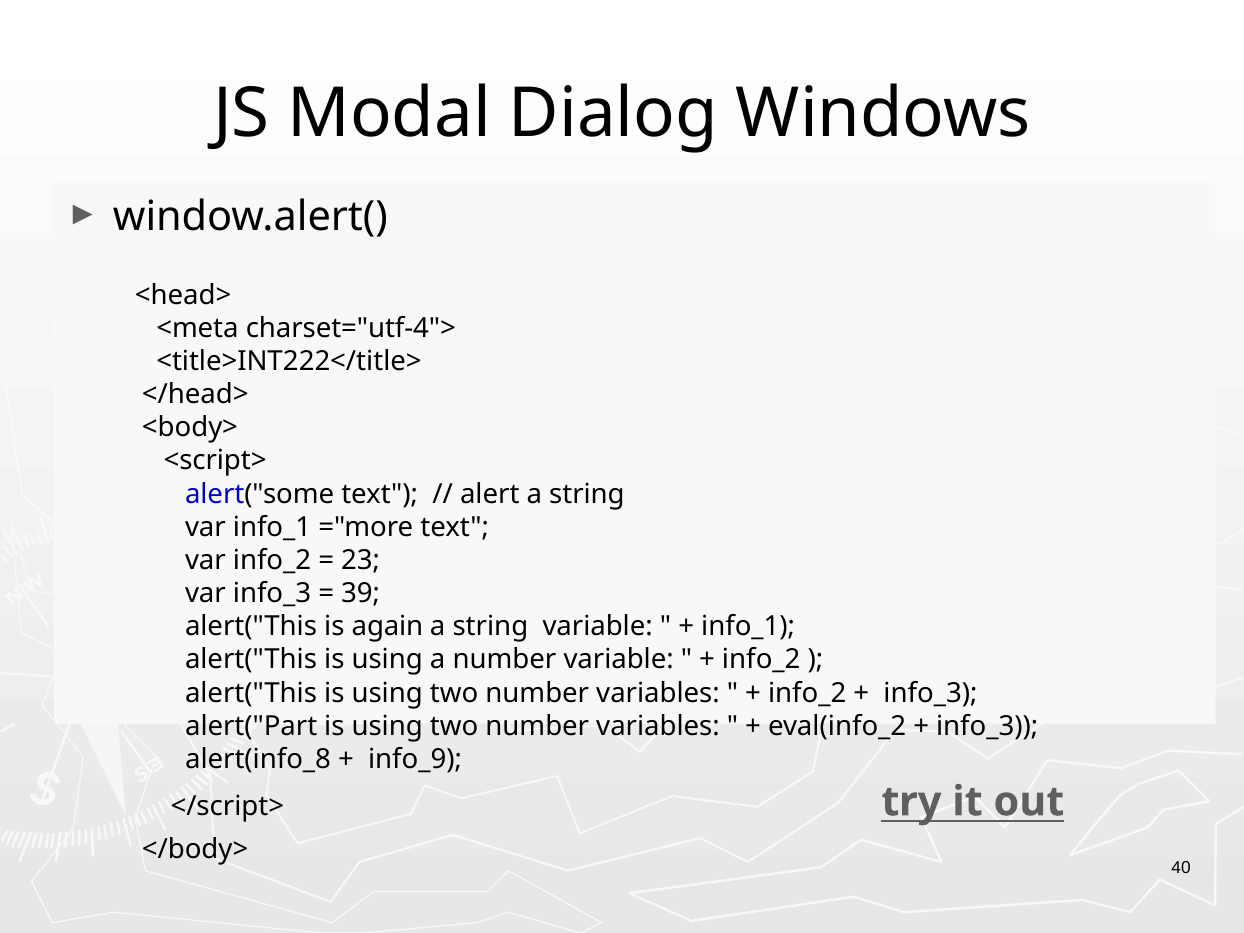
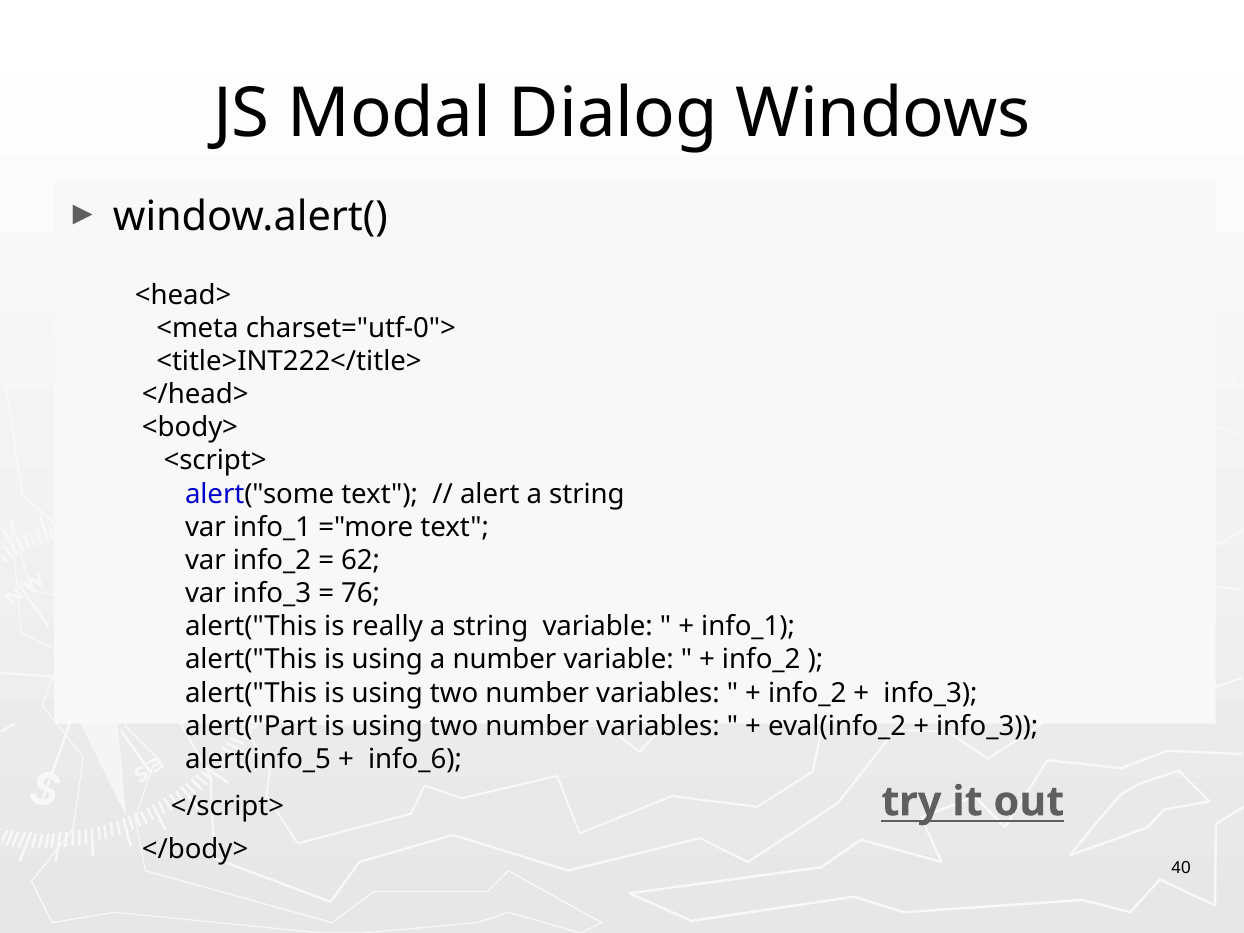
charset="utf-4">: charset="utf-4"> -> charset="utf-0">
23: 23 -> 62
39: 39 -> 76
again: again -> really
alert(info_8: alert(info_8 -> alert(info_5
info_9: info_9 -> info_6
